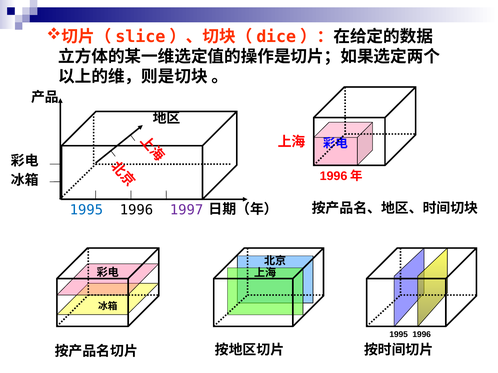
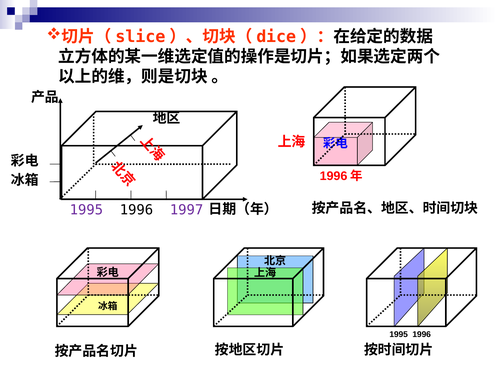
1995 at (86, 210) colour: blue -> purple
